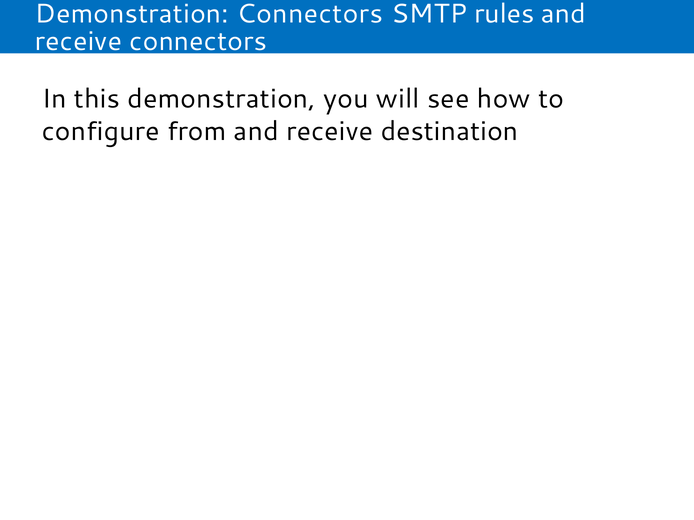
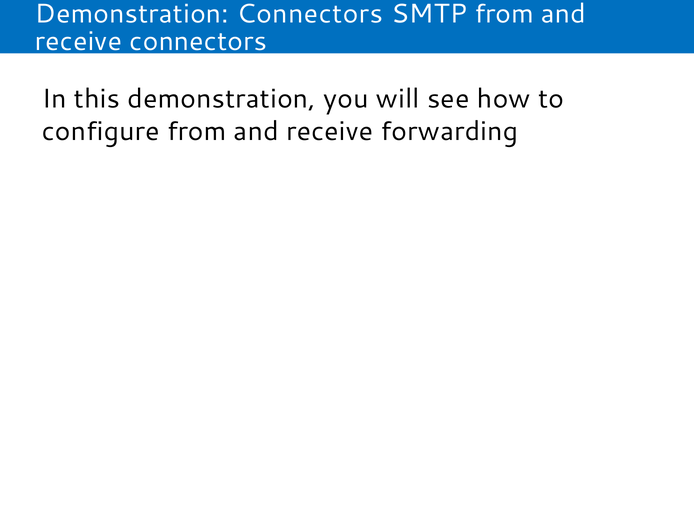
SMTP rules: rules -> from
destination: destination -> forwarding
